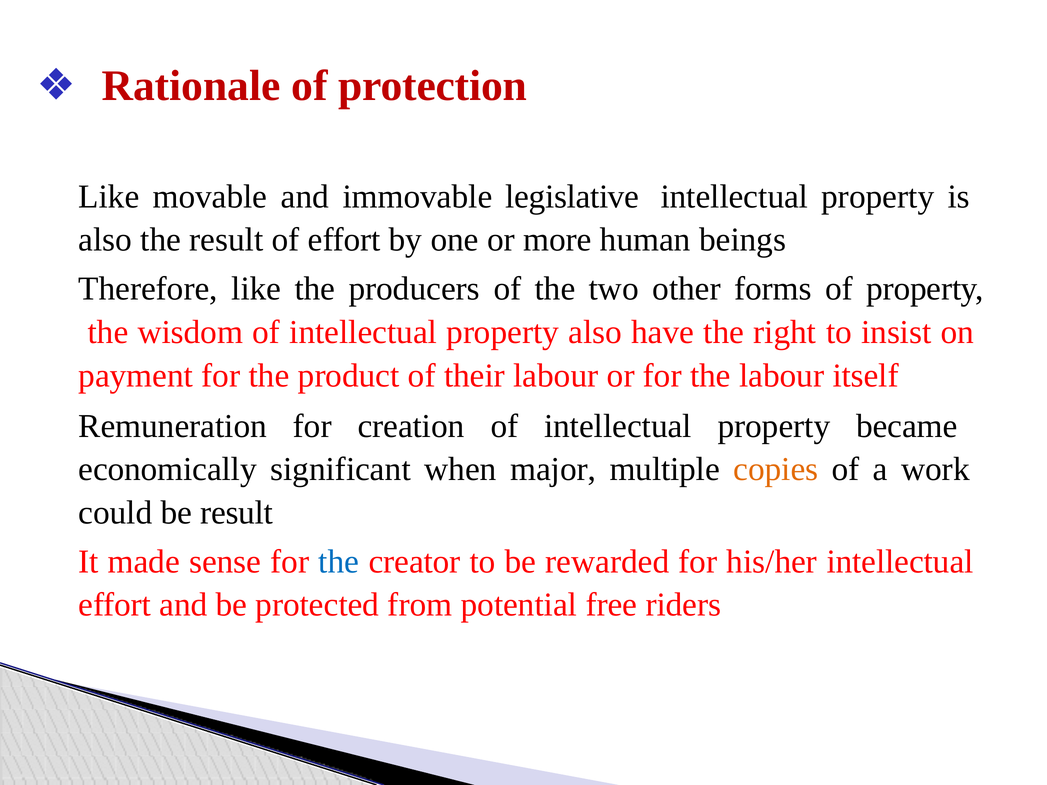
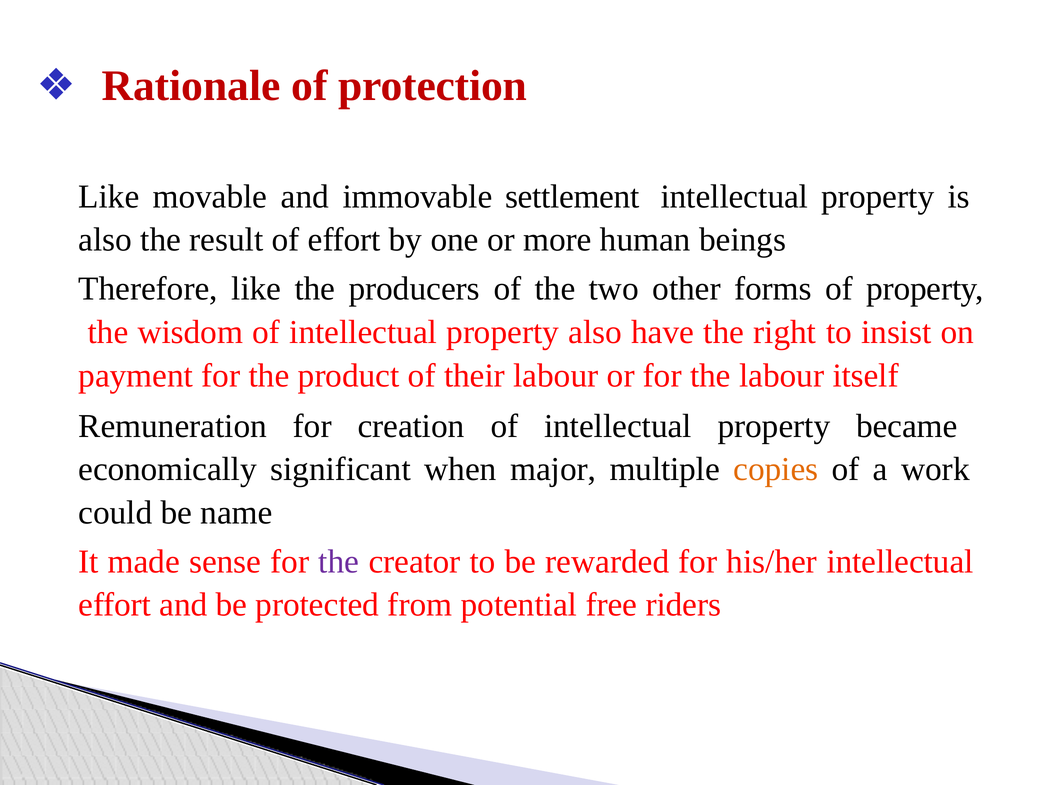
legislative: legislative -> settlement
be result: result -> name
the at (339, 562) colour: blue -> purple
